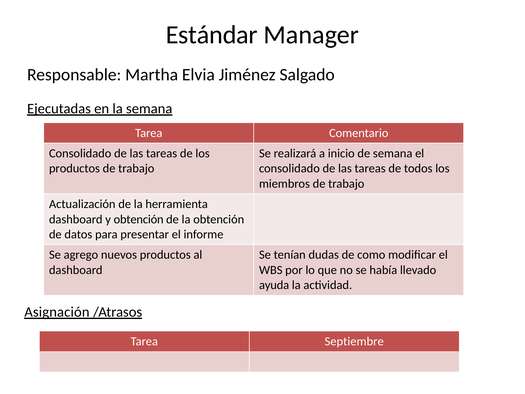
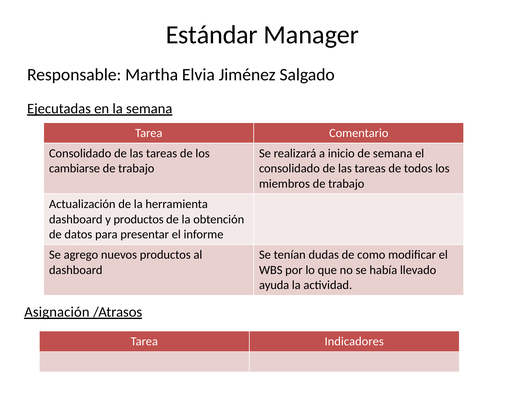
productos at (74, 168): productos -> cambiarse
y obtención: obtención -> productos
Septiembre: Septiembre -> Indicadores
